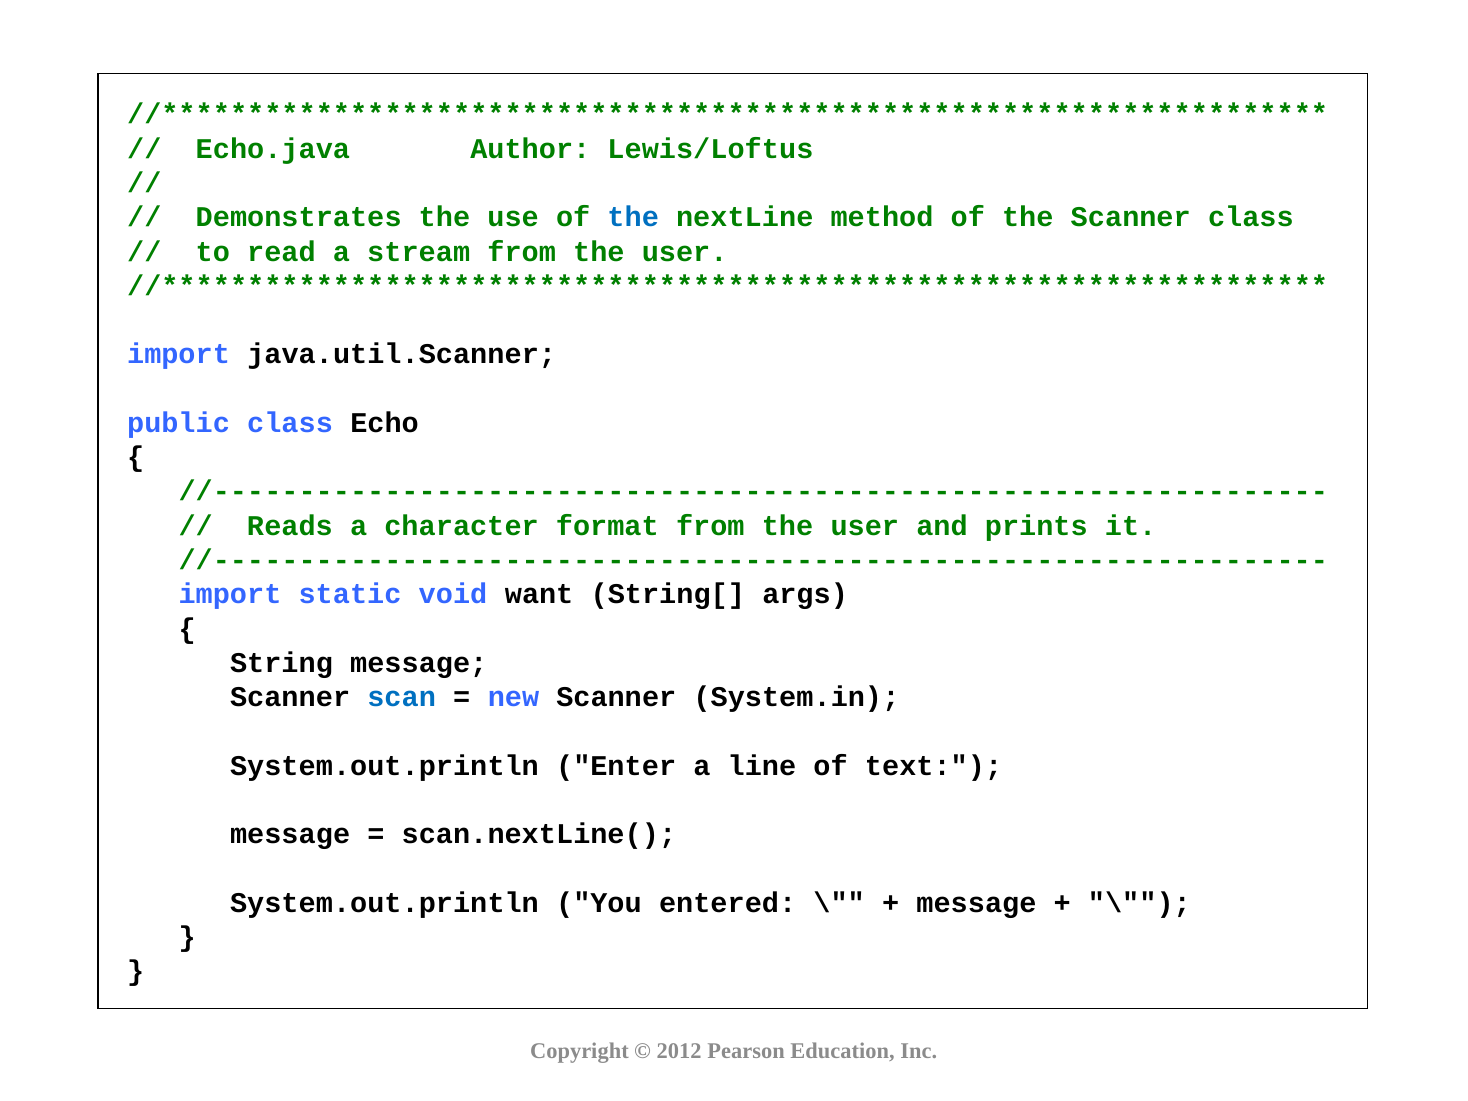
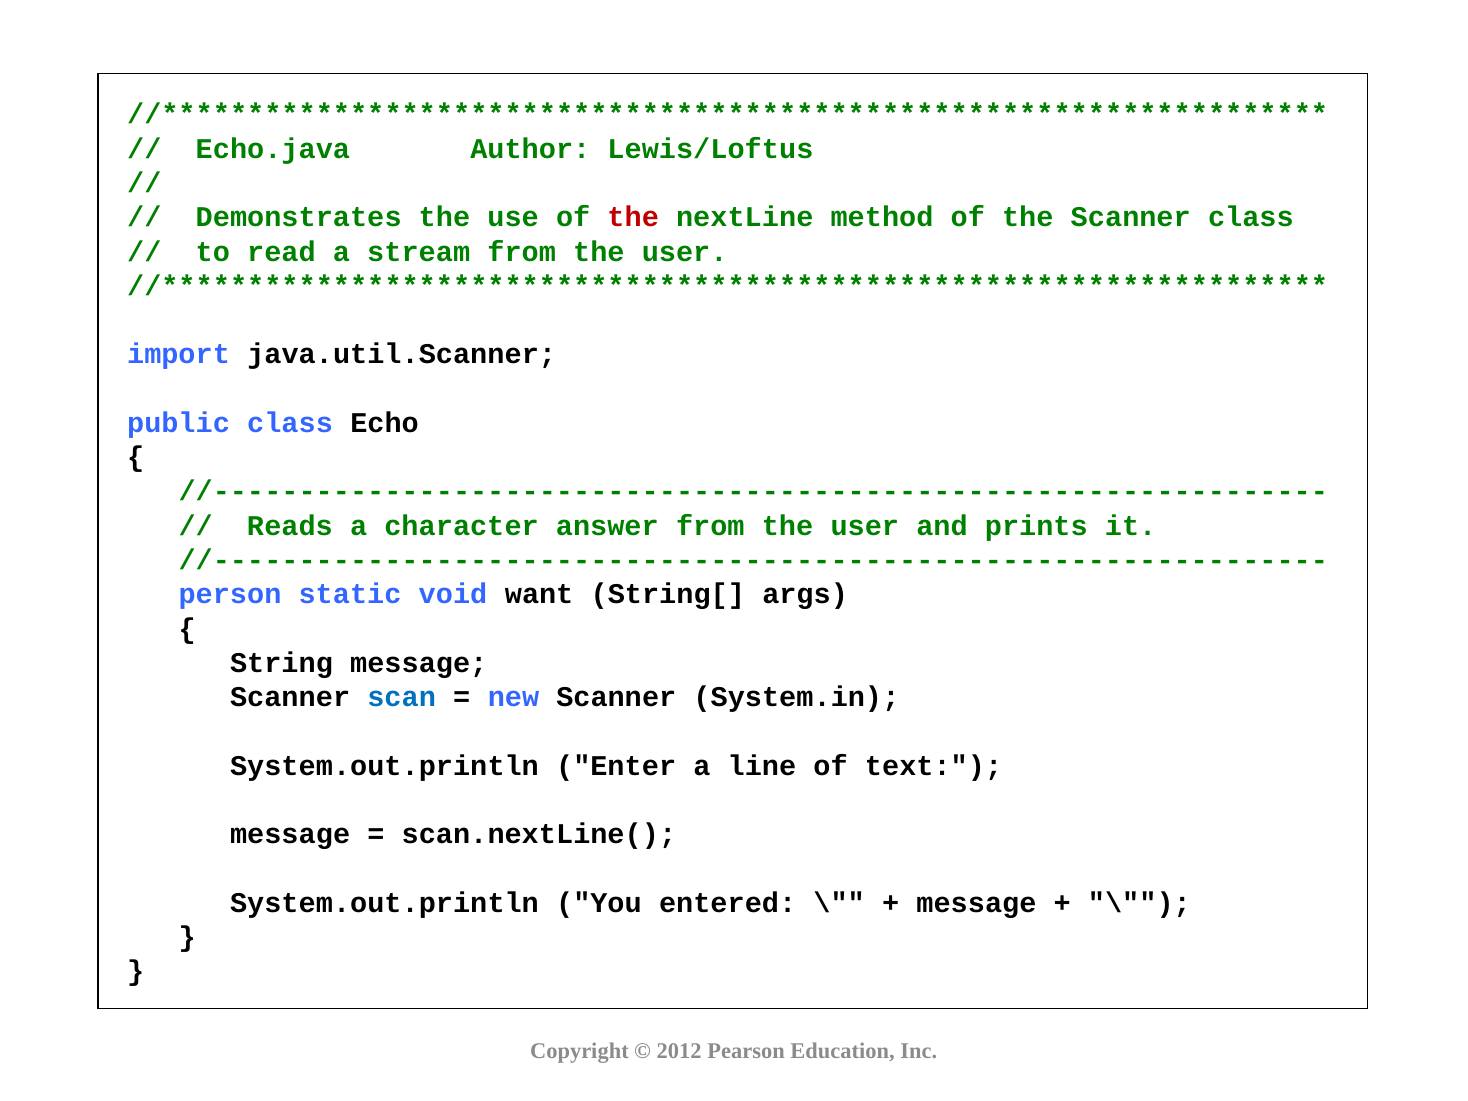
the at (633, 217) colour: blue -> red
format: format -> answer
import at (230, 594): import -> person
